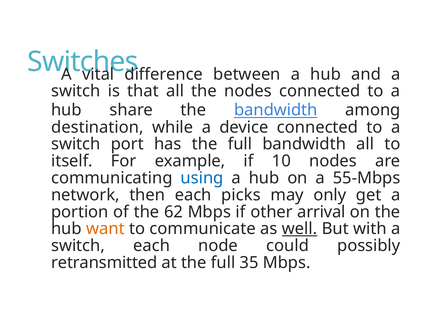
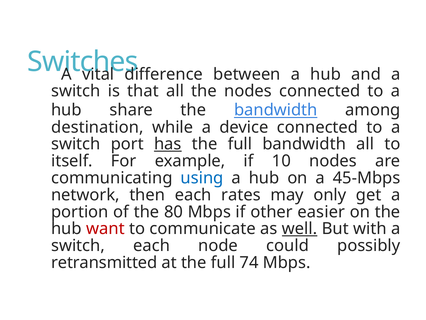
has underline: none -> present
55-Mbps: 55-Mbps -> 45-Mbps
picks: picks -> rates
62: 62 -> 80
arrival: arrival -> easier
want colour: orange -> red
35: 35 -> 74
